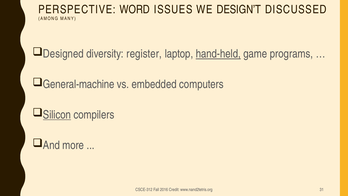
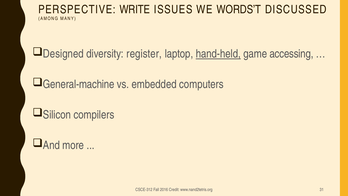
WORD: WORD -> WRITE
DESIGN’T: DESIGN’T -> WORDS’T
programs: programs -> accessing
Silicon underline: present -> none
